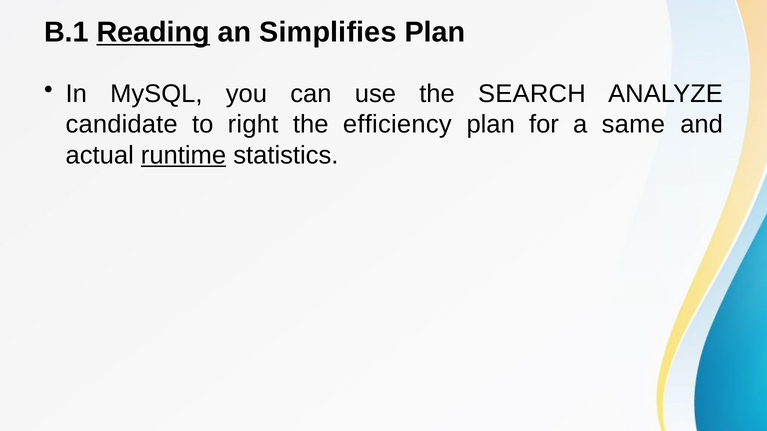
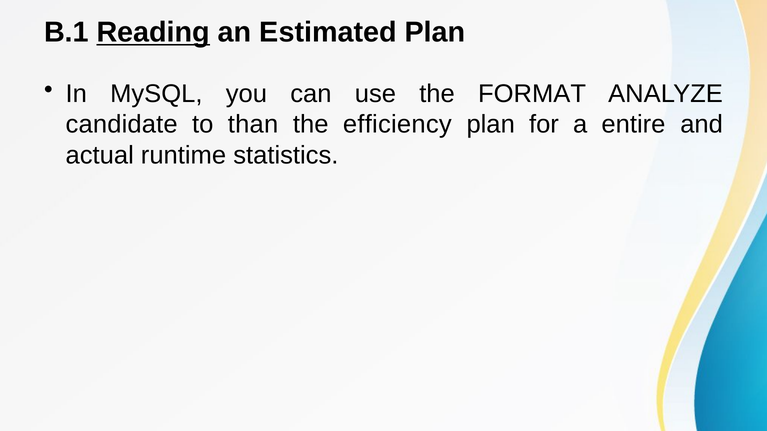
Simplifies: Simplifies -> Estimated
SEARCH: SEARCH -> FORMAT
right: right -> than
same: same -> entire
runtime underline: present -> none
